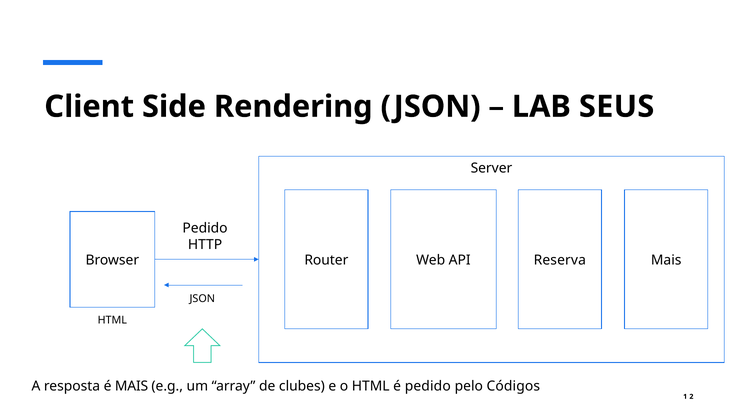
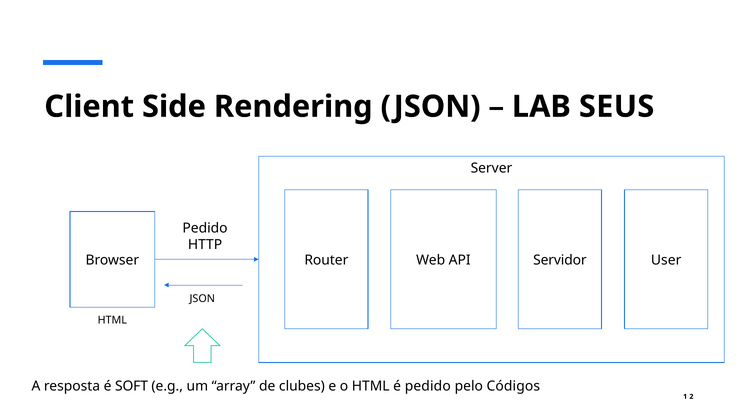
Mais at (666, 260): Mais -> User
Reserva: Reserva -> Servidor
é MAIS: MAIS -> SOFT
